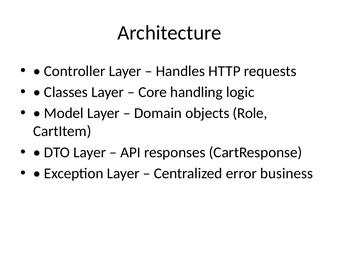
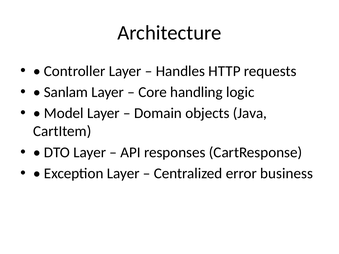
Classes: Classes -> Sanlam
Role: Role -> Java
